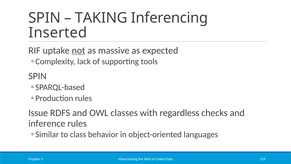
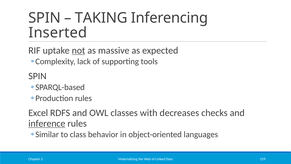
Issue: Issue -> Excel
regardless: regardless -> decreases
inference underline: none -> present
